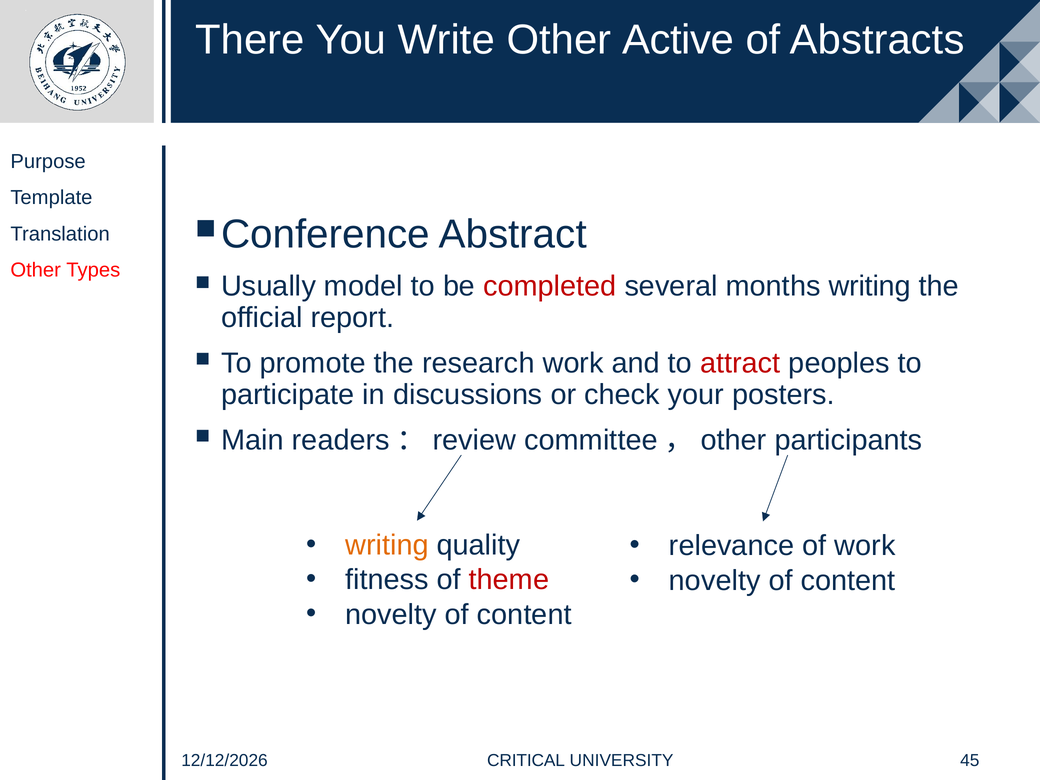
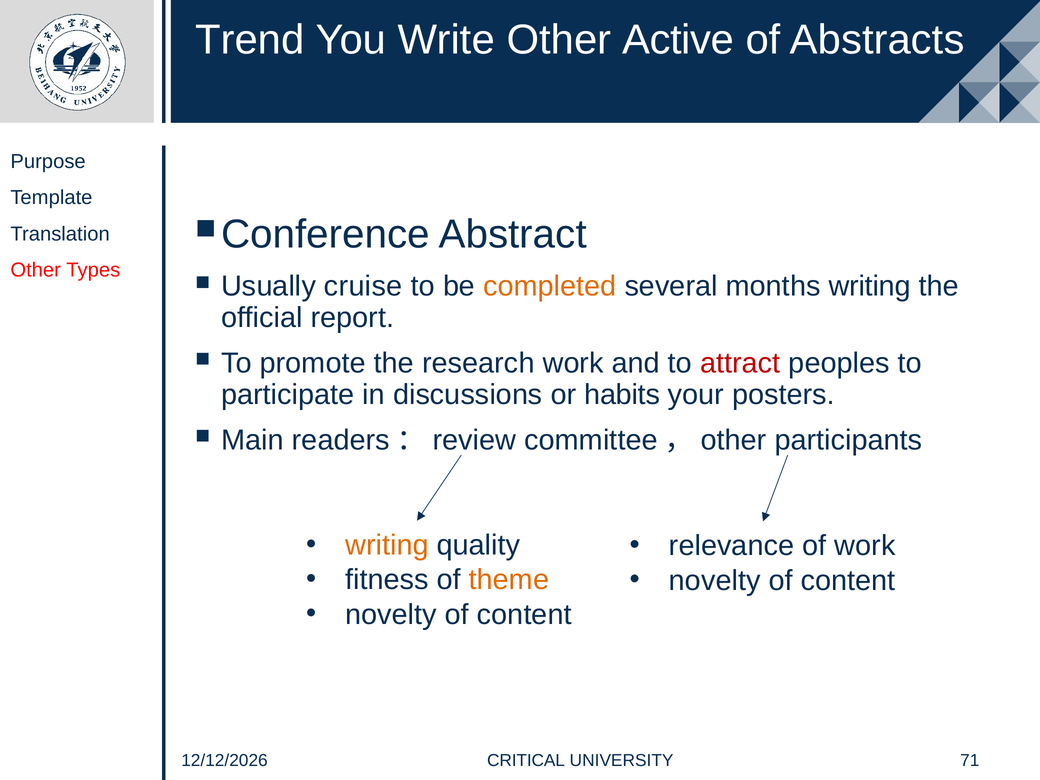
There: There -> Trend
model: model -> cruise
completed colour: red -> orange
check: check -> habits
theme colour: red -> orange
45: 45 -> 71
